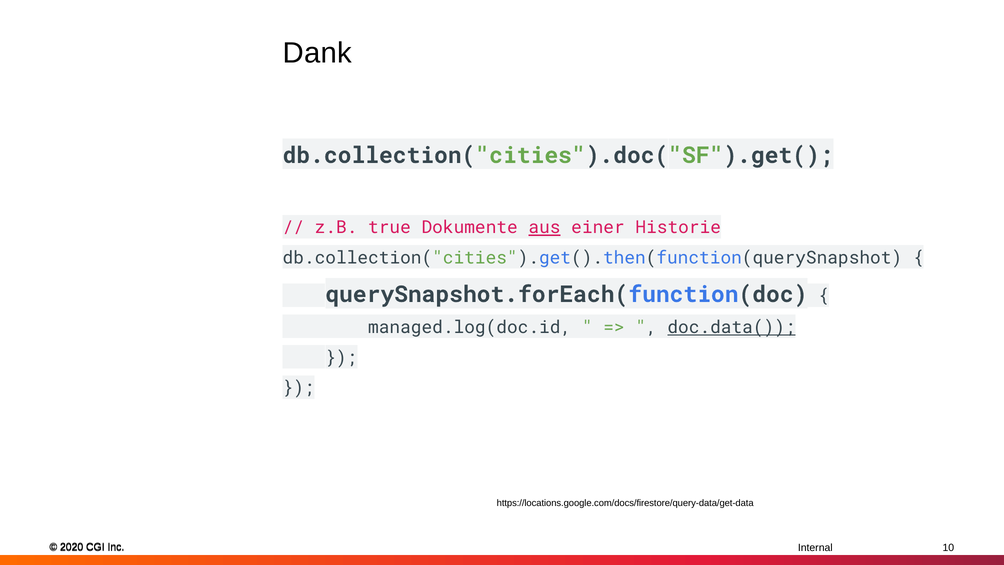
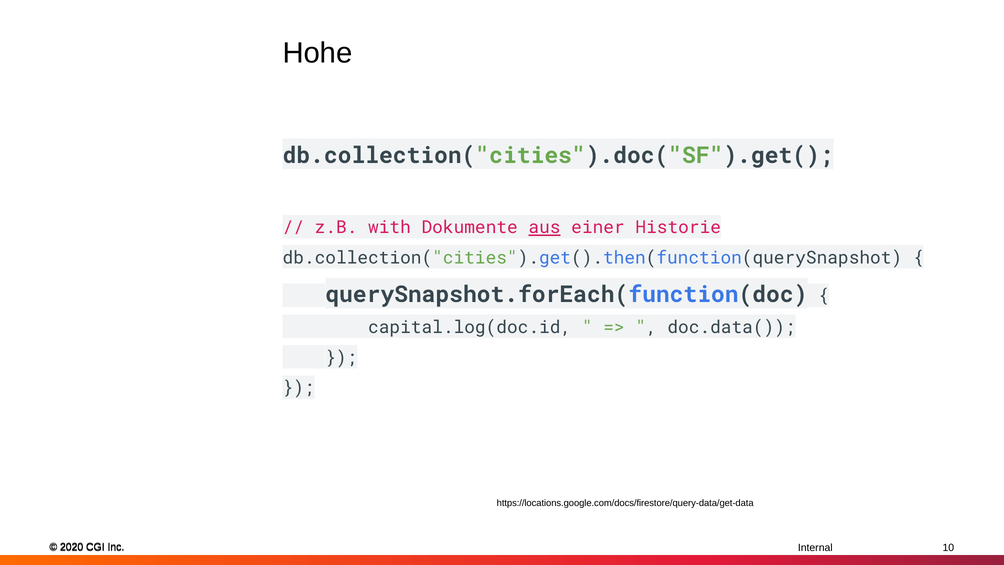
Dank: Dank -> Hohe
true: true -> with
managed.log(doc.id: managed.log(doc.id -> capital.log(doc.id
doc.data( underline: present -> none
